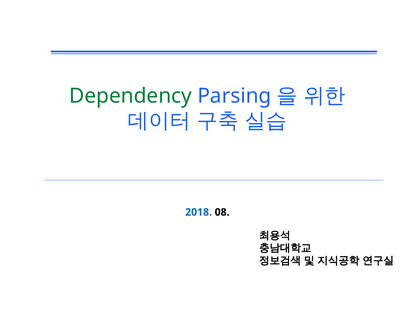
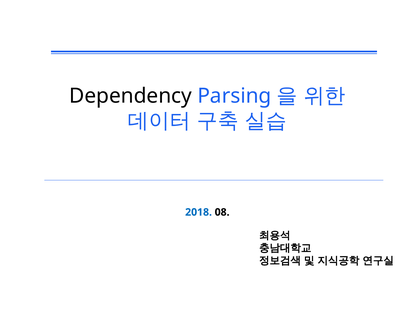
Dependency colour: green -> black
